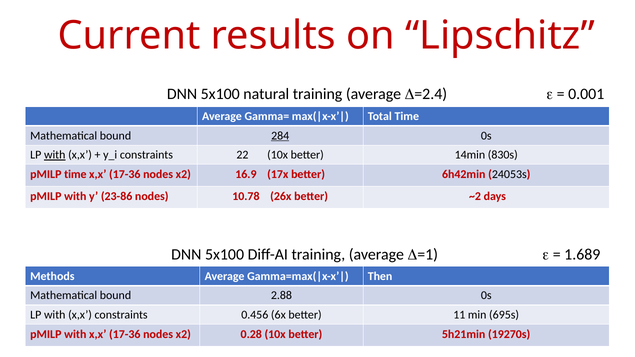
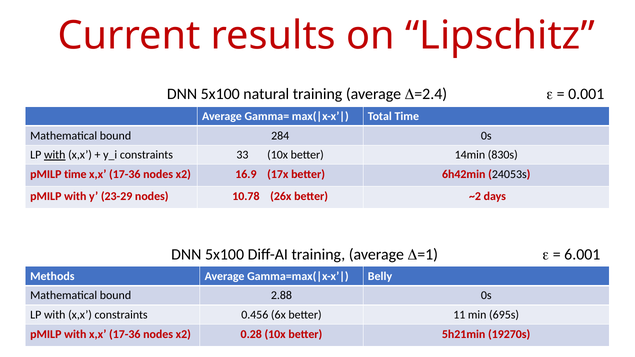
284 underline: present -> none
22: 22 -> 33
23-86: 23-86 -> 23-29
1.689: 1.689 -> 6.001
Then: Then -> Belly
